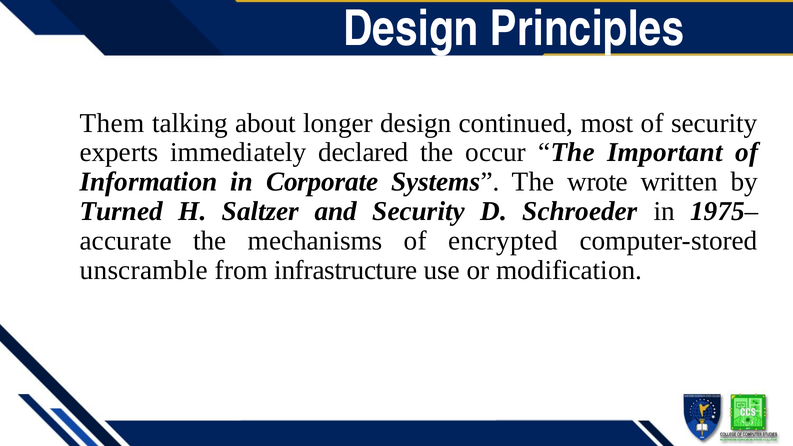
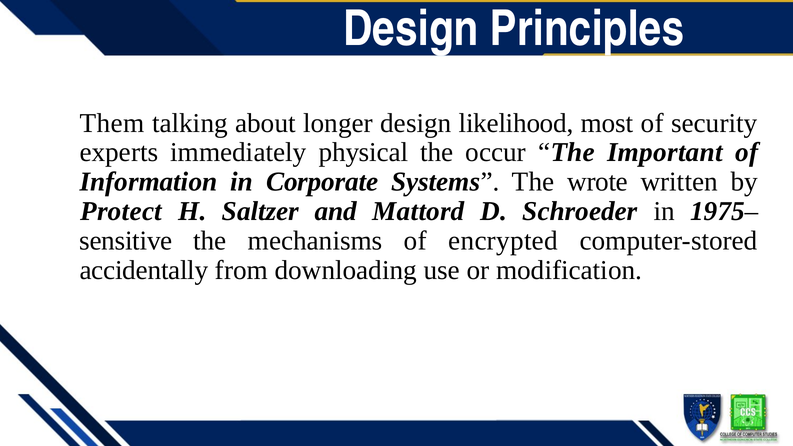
continued: continued -> likelihood
declared: declared -> physical
Turned: Turned -> Protect
and Security: Security -> Mattord
accurate: accurate -> sensitive
unscramble: unscramble -> accidentally
infrastructure: infrastructure -> downloading
